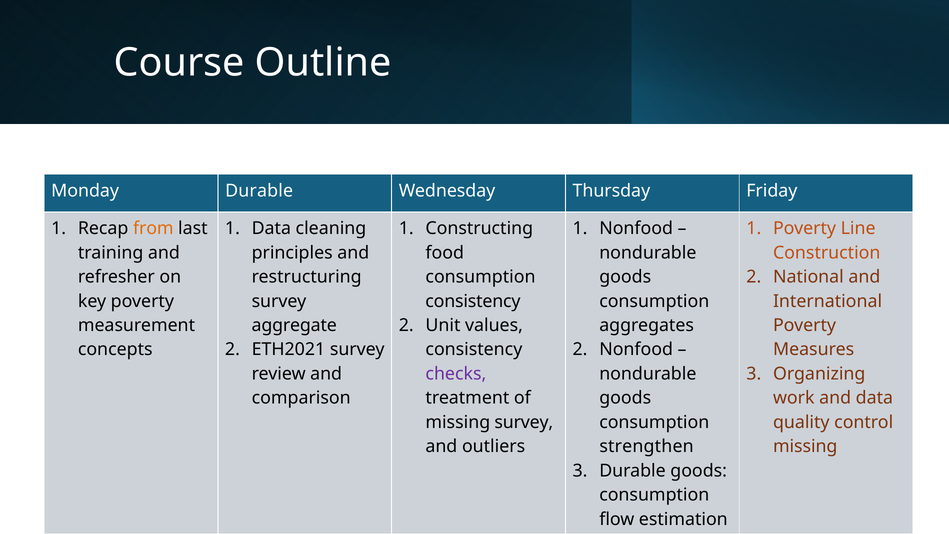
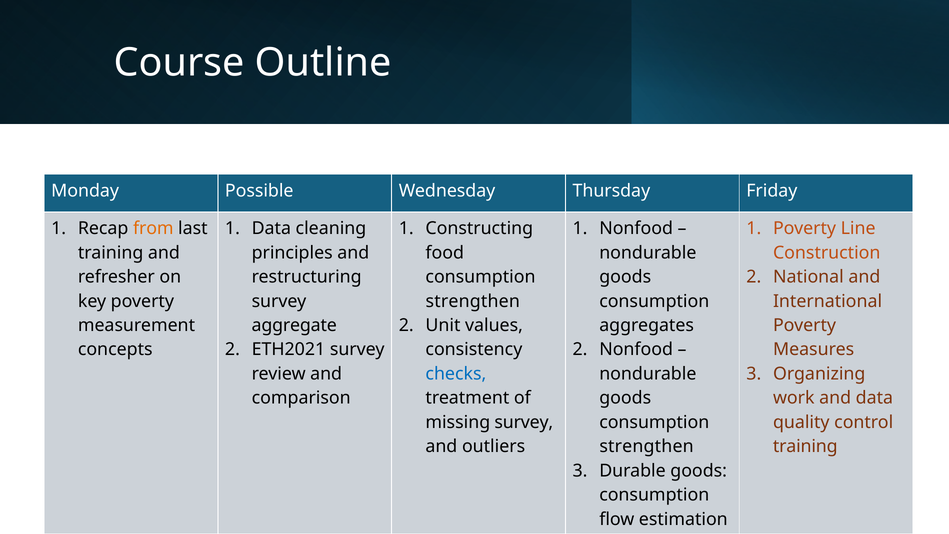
Monday Durable: Durable -> Possible
consistency at (473, 301): consistency -> strengthen
checks colour: purple -> blue
missing at (805, 446): missing -> training
